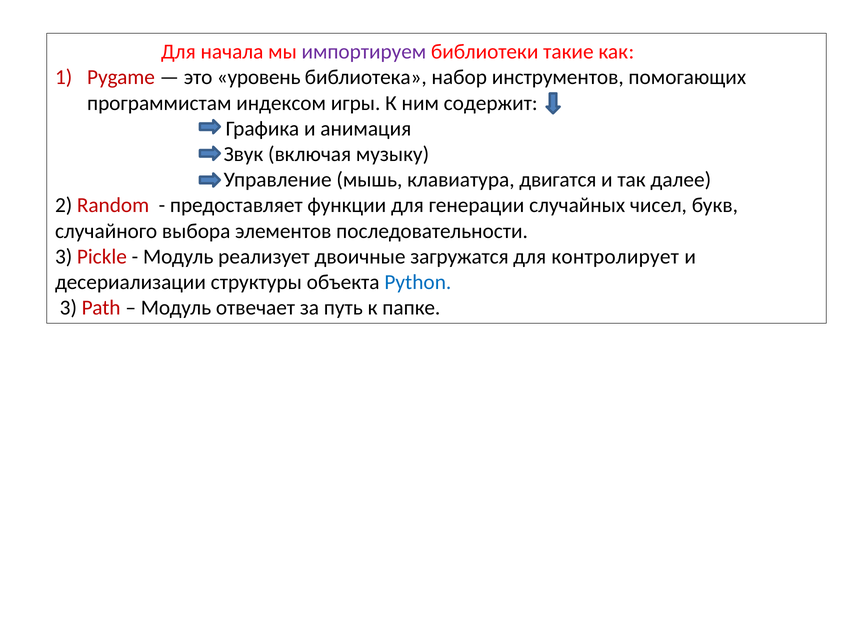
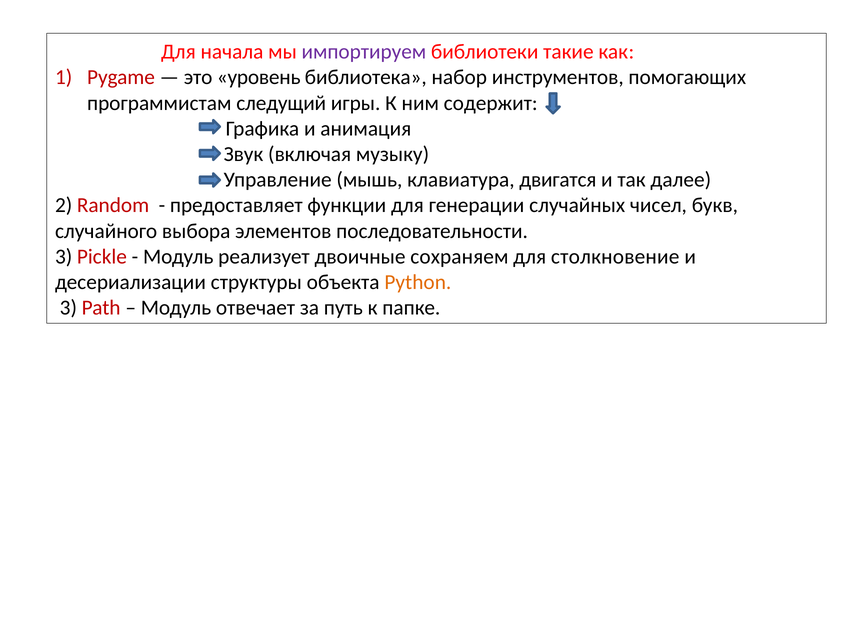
индексом: индексом -> следущий
загружатся: загружатся -> сохраняем
контролирует: контролирует -> столкновение
Python colour: blue -> orange
